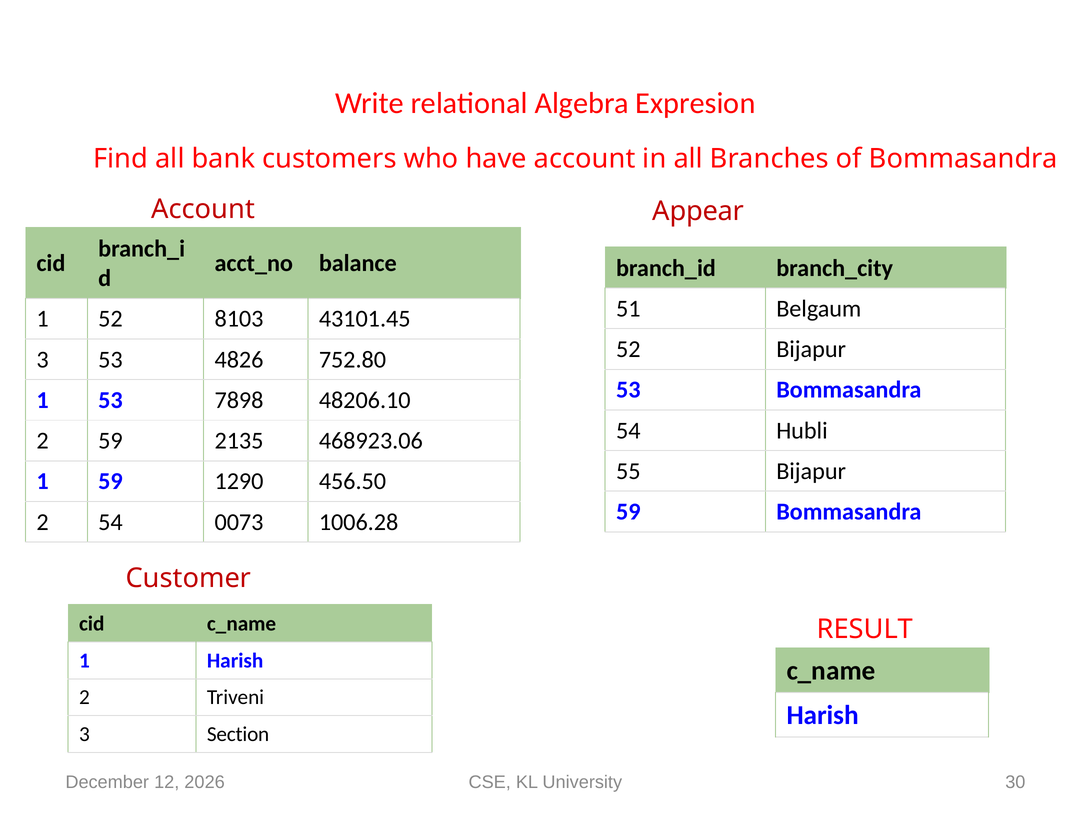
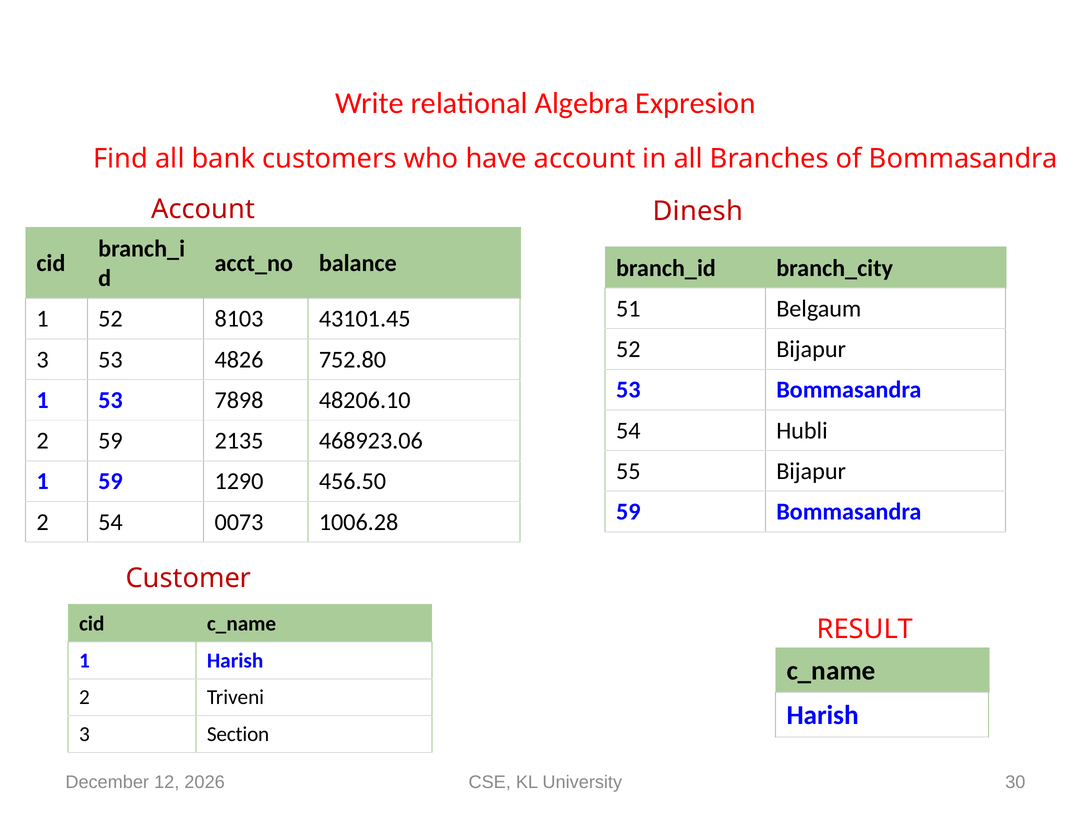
Appear: Appear -> Dinesh
